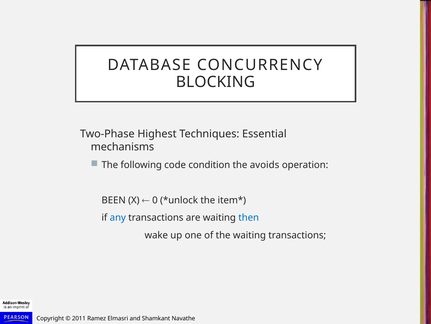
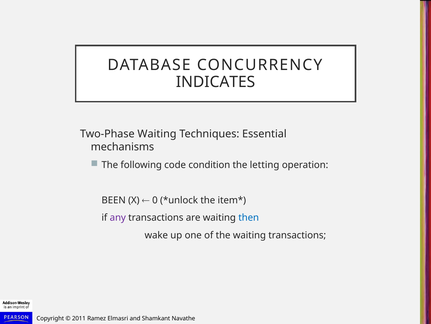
BLOCKING: BLOCKING -> INDICATES
Two-Phase Highest: Highest -> Waiting
avoids: avoids -> letting
any colour: blue -> purple
